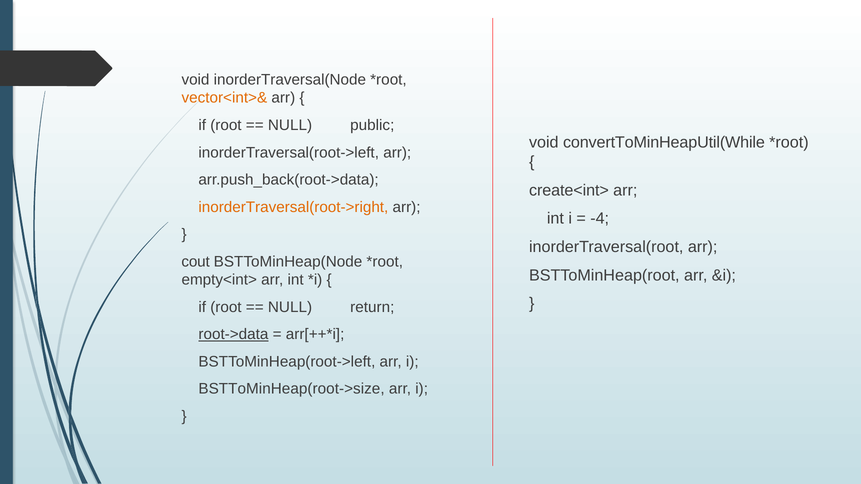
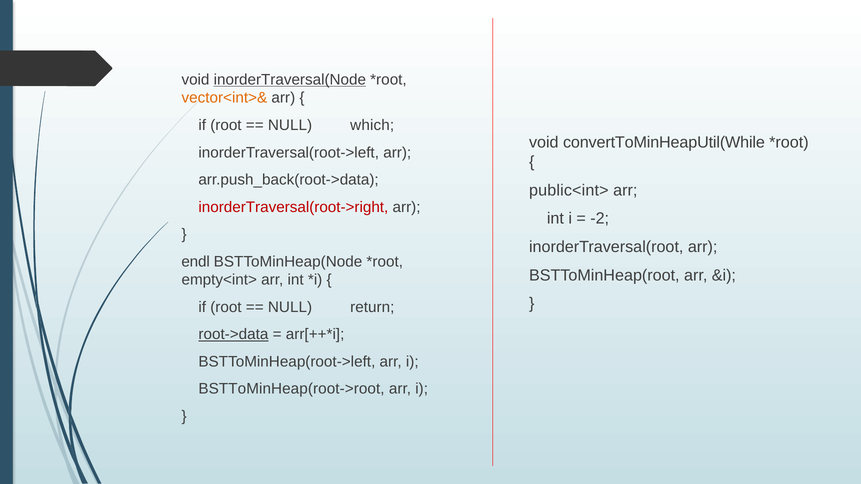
inorderTraversal(Node underline: none -> present
public: public -> which
create<int>: create<int> -> public<int>
inorderTraversal(root->right colour: orange -> red
-4: -4 -> -2
cout: cout -> endl
BSTToMinHeap(root->size: BSTToMinHeap(root->size -> BSTToMinHeap(root->root
